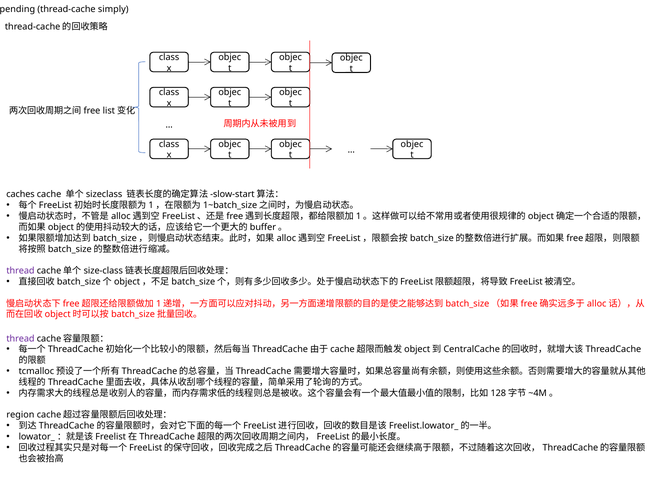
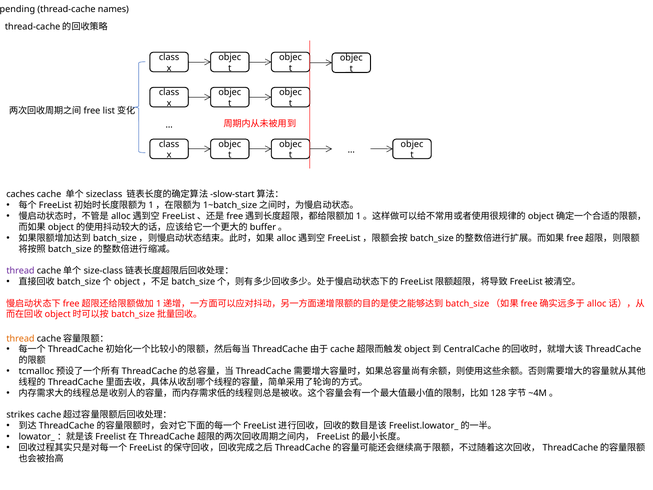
simply: simply -> names
thread at (20, 338) colour: purple -> orange
region: region -> strikes
